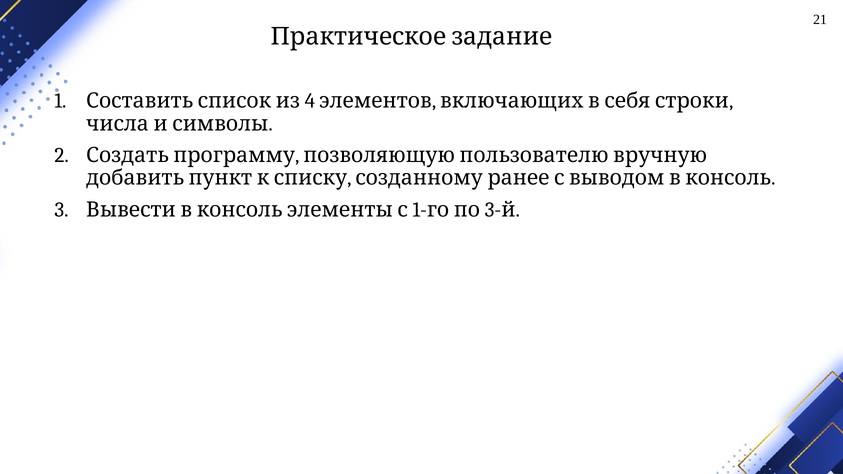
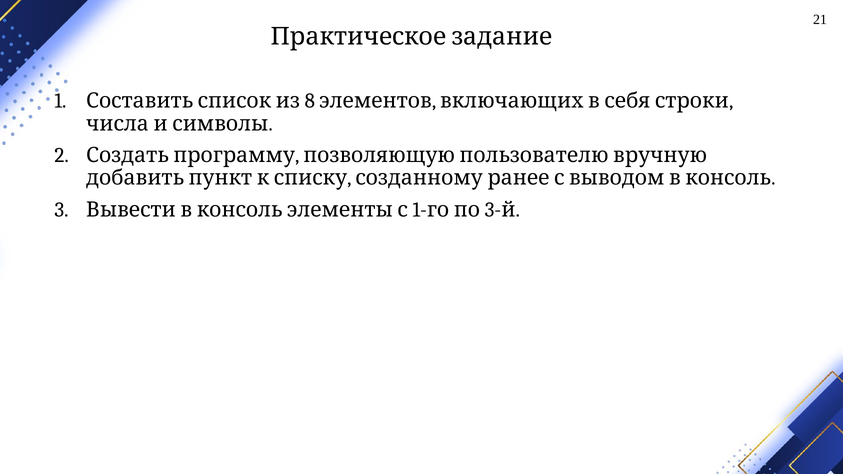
4: 4 -> 8
